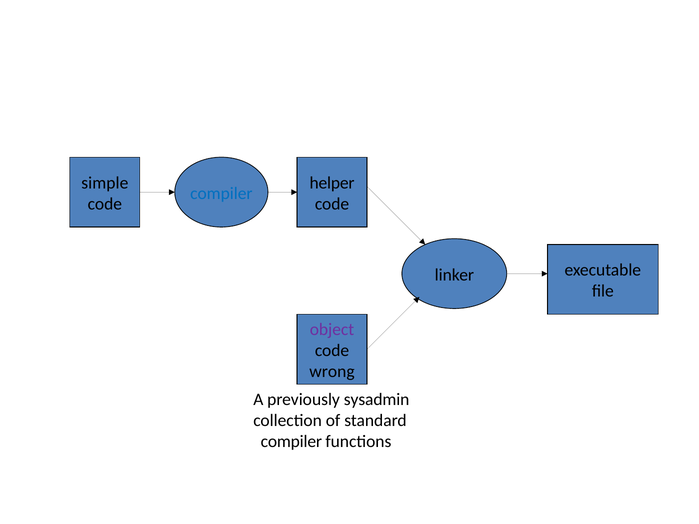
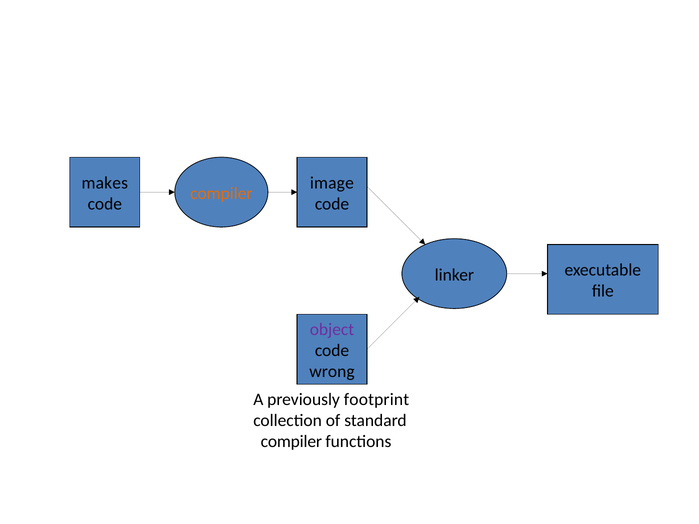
simple: simple -> makes
helper: helper -> image
compiler at (221, 193) colour: blue -> orange
sysadmin: sysadmin -> footprint
